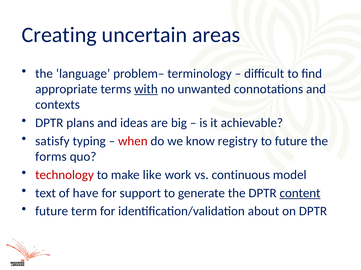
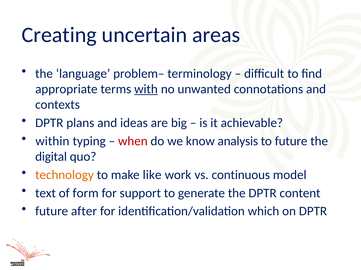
satisfy: satisfy -> within
registry: registry -> analysis
forms: forms -> digital
technology colour: red -> orange
have: have -> form
content underline: present -> none
term: term -> after
about: about -> which
